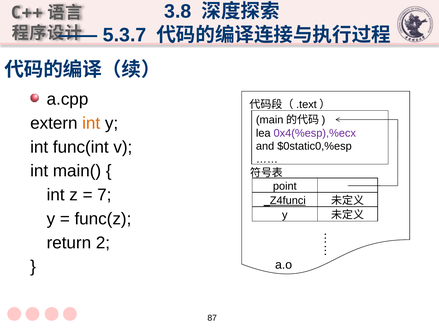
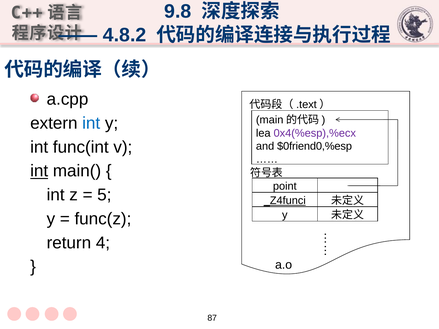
3.8: 3.8 -> 9.8
5.3.7: 5.3.7 -> 4.8.2
int at (91, 123) colour: orange -> blue
$0static0,%esp: $0static0,%esp -> $0friend0,%esp
int at (39, 171) underline: none -> present
7: 7 -> 5
2: 2 -> 4
